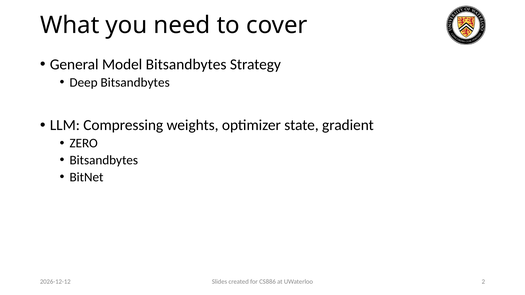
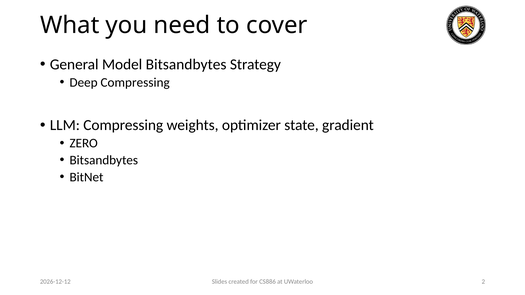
Deep Bitsandbytes: Bitsandbytes -> Compressing
